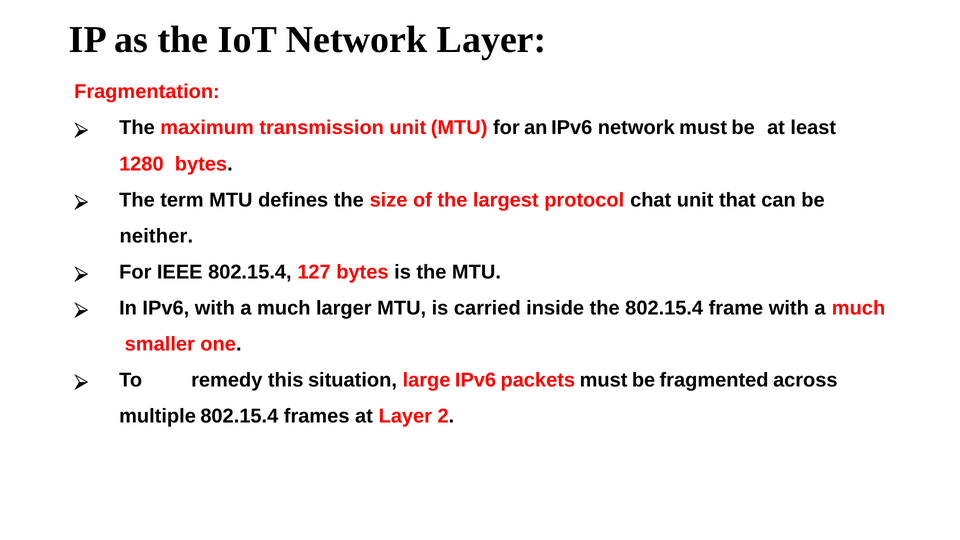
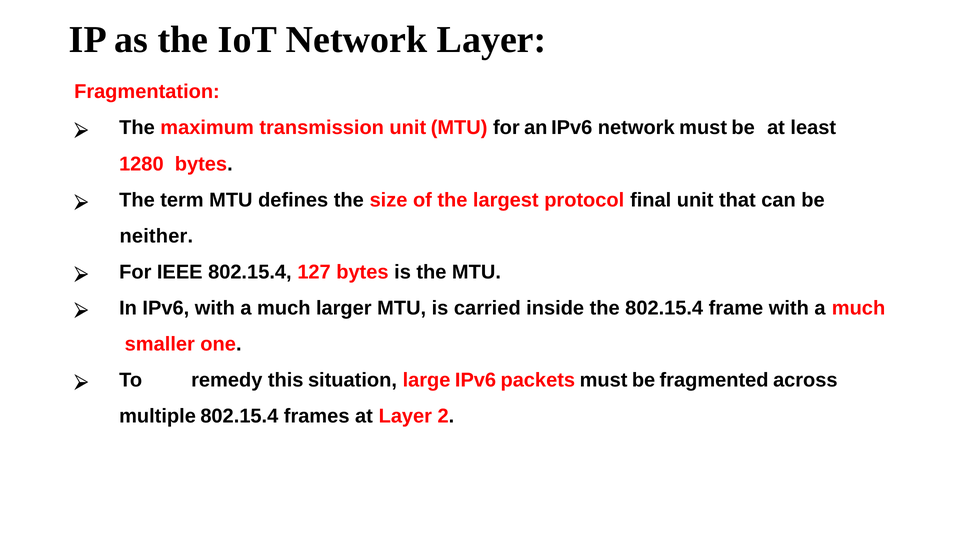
chat: chat -> final
